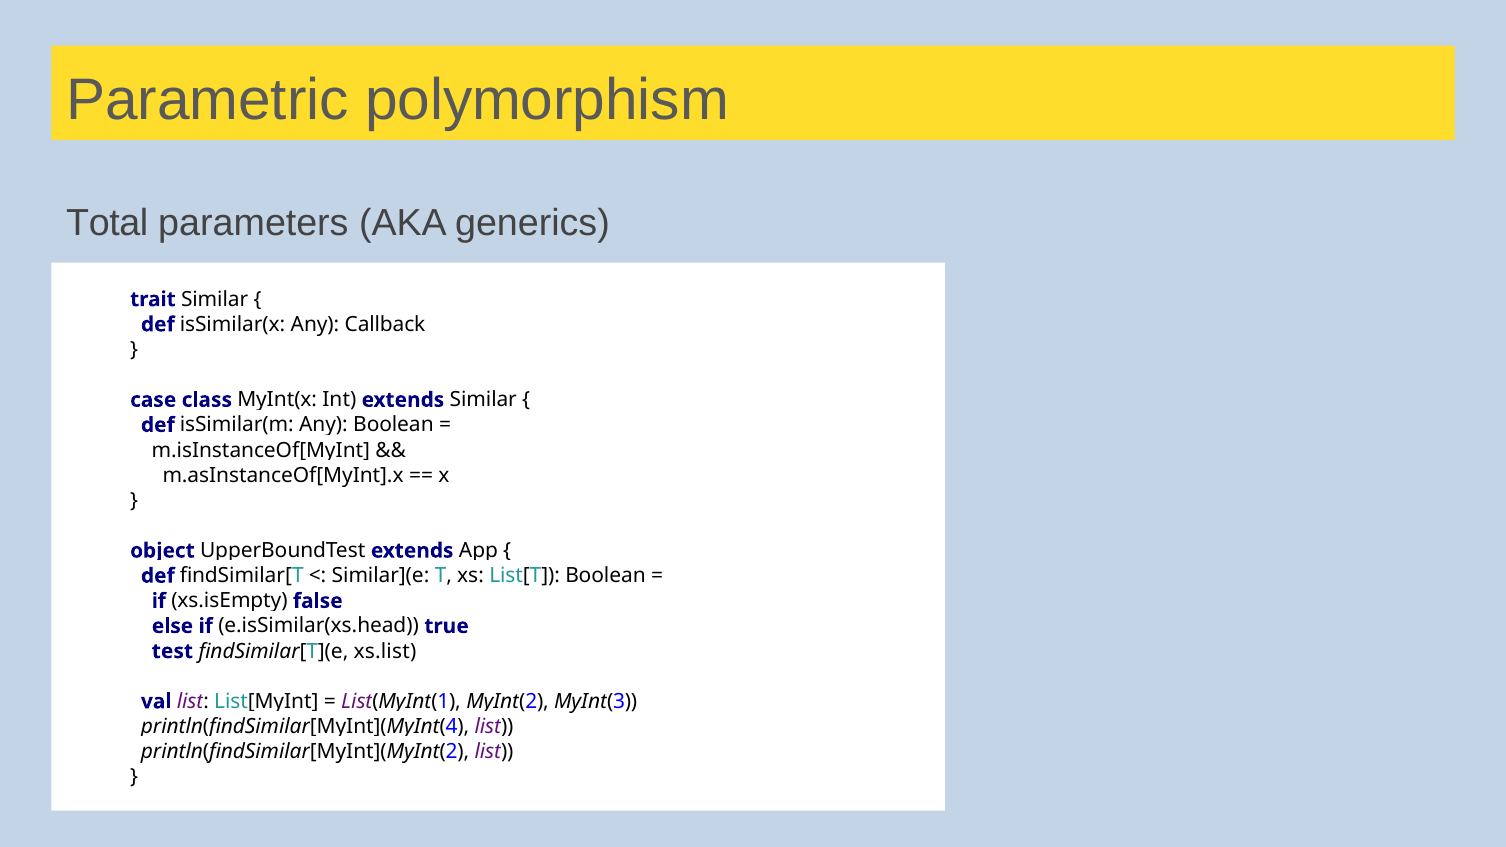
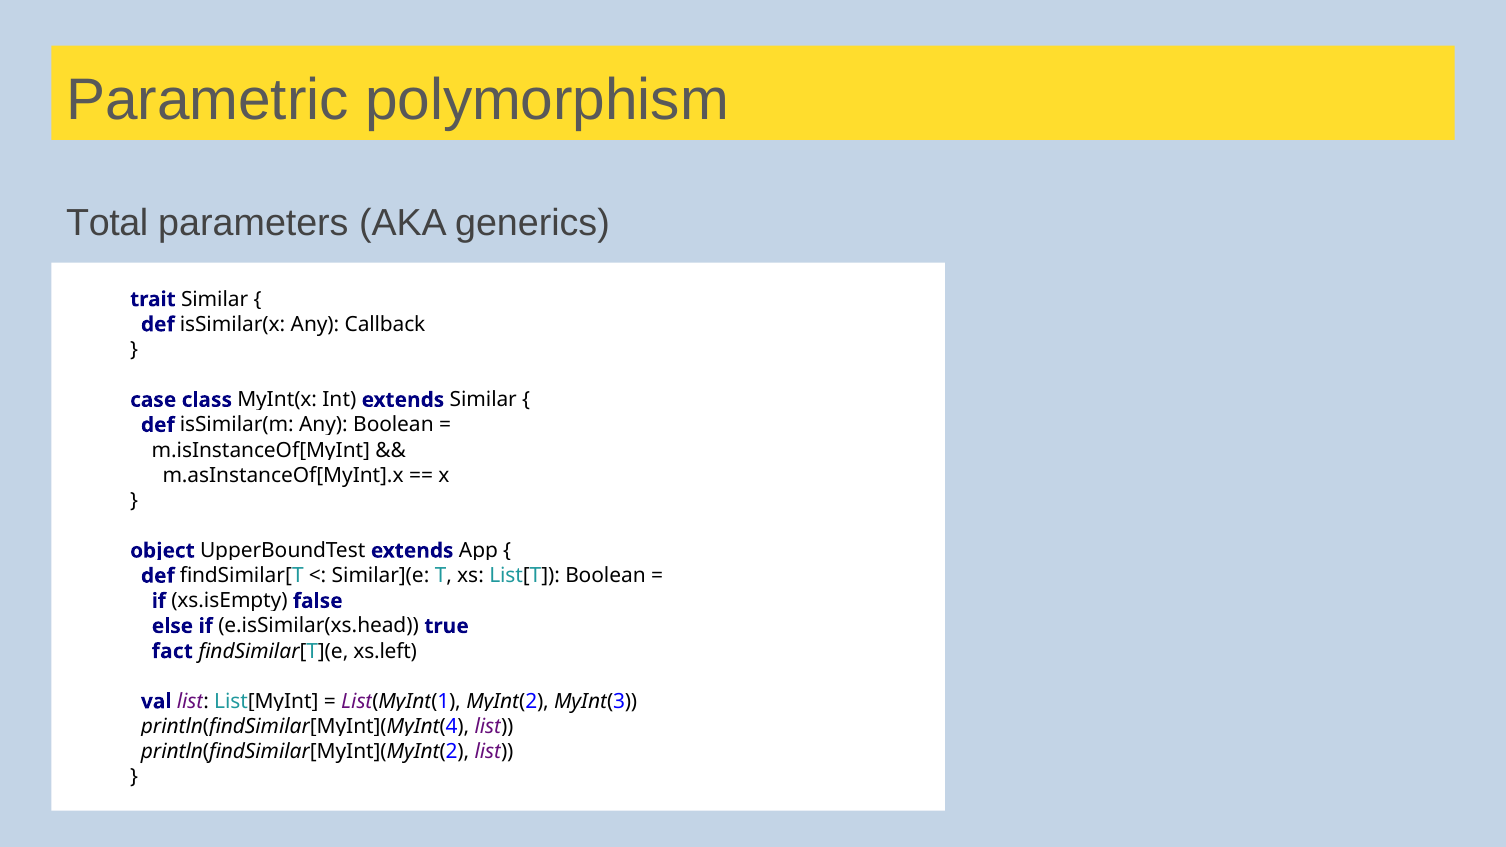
test: test -> fact
xs.list: xs.list -> xs.left
